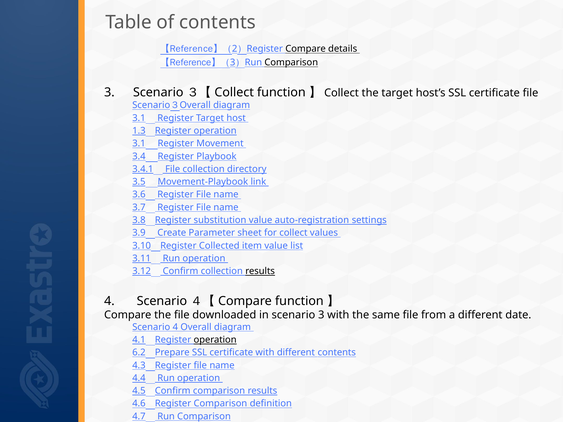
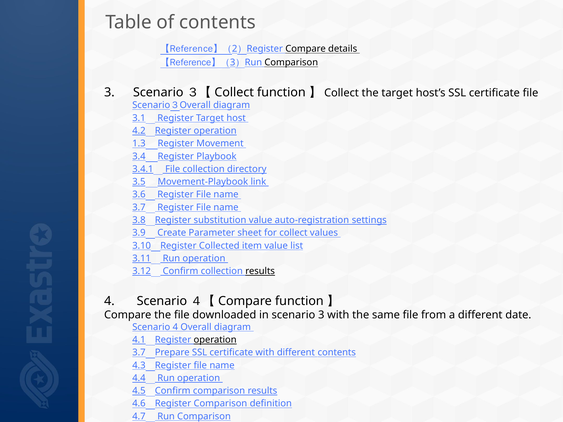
1.3: 1.3 -> 4.2
3.1 at (139, 144): 3.1 -> 1.3
6.2 at (139, 353): 6.2 -> 3.7
